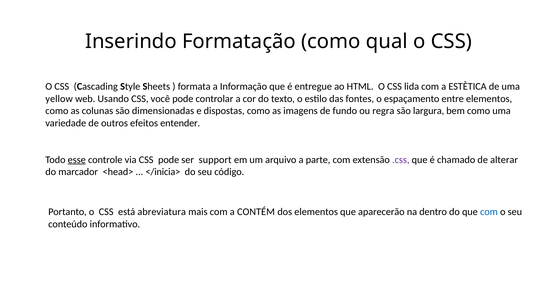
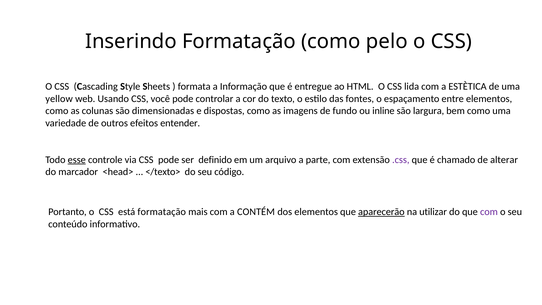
qual: qual -> pelo
regra: regra -> inline
support: support -> definido
</inicia>: </inicia> -> </texto>
está abreviatura: abreviatura -> formatação
aparecerão underline: none -> present
dentro: dentro -> utilizar
com at (489, 212) colour: blue -> purple
